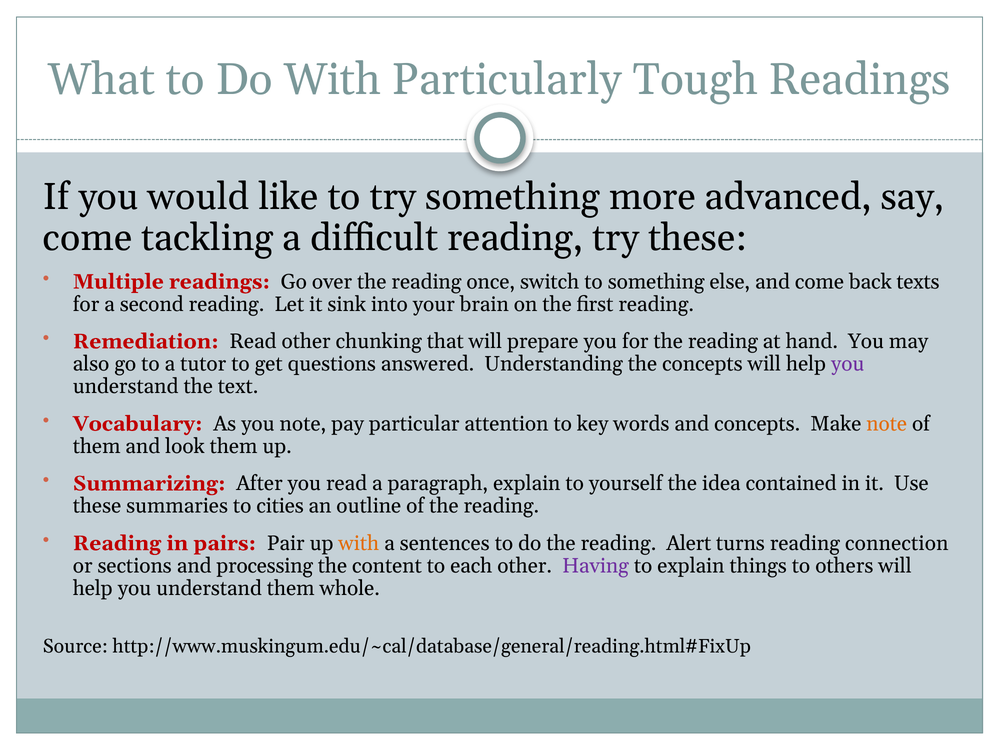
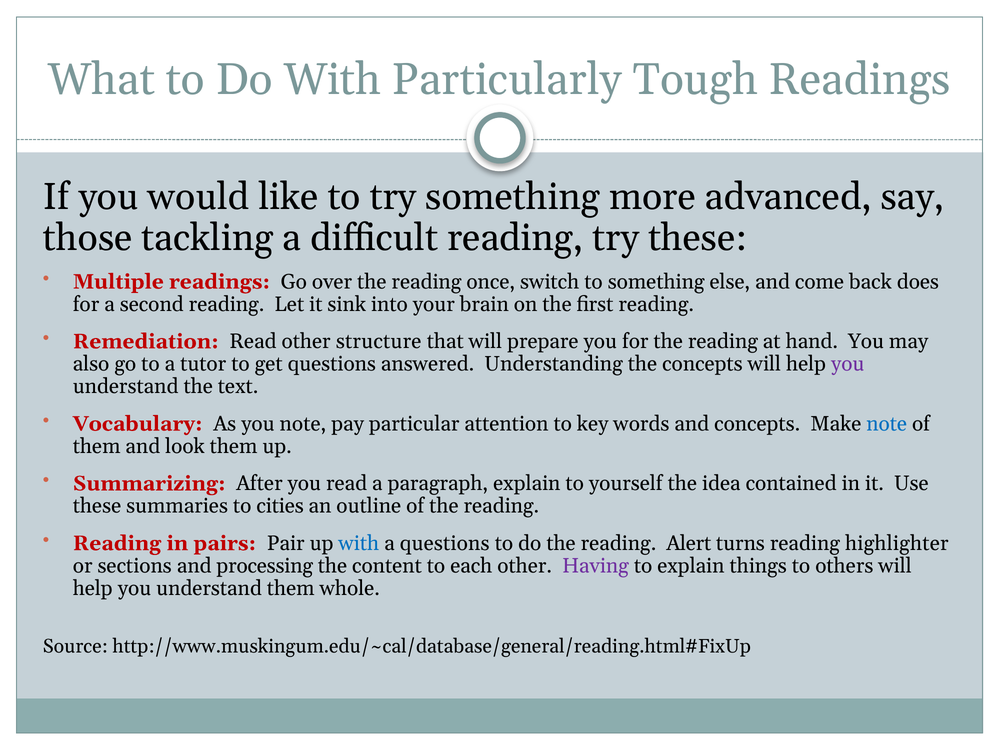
come at (88, 238): come -> those
texts: texts -> does
chunking: chunking -> structure
note at (887, 424) colour: orange -> blue
with at (359, 543) colour: orange -> blue
a sentences: sentences -> questions
connection: connection -> highlighter
